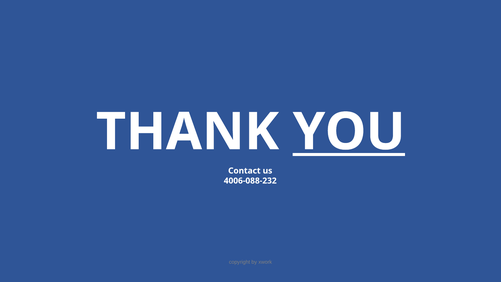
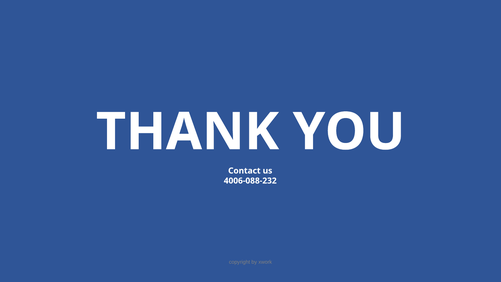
YOU underline: present -> none
